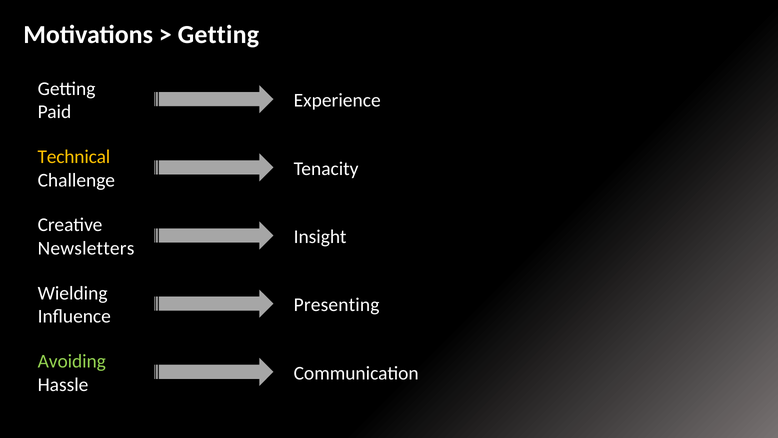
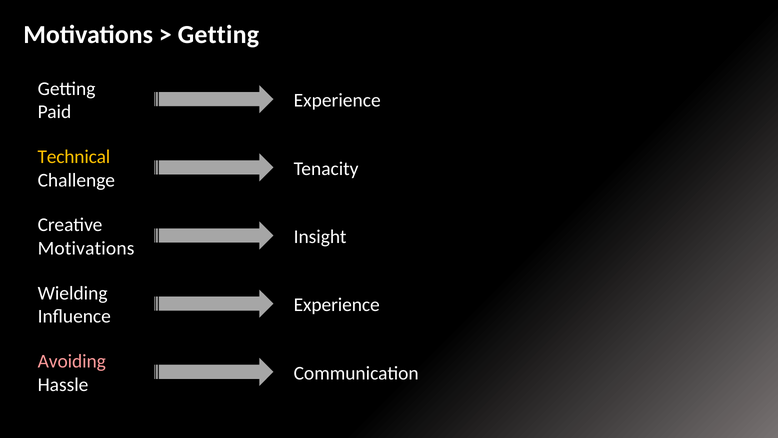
Newsletters at (86, 248): Newsletters -> Motivations
Presenting at (337, 305): Presenting -> Experience
Avoiding colour: light green -> pink
